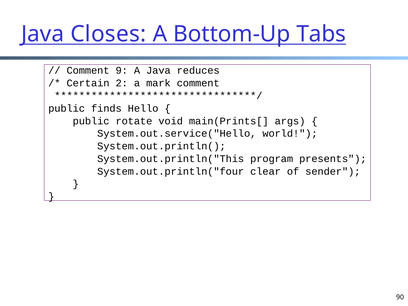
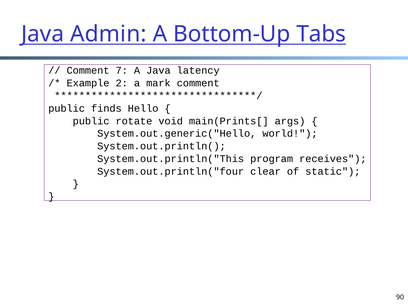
Closes: Closes -> Admin
9: 9 -> 7
reduces: reduces -> latency
Certain: Certain -> Example
System.out.service("Hello: System.out.service("Hello -> System.out.generic("Hello
presents: presents -> receives
sender: sender -> static
